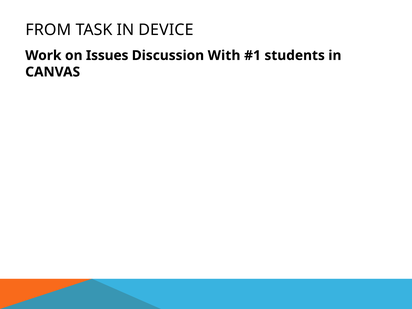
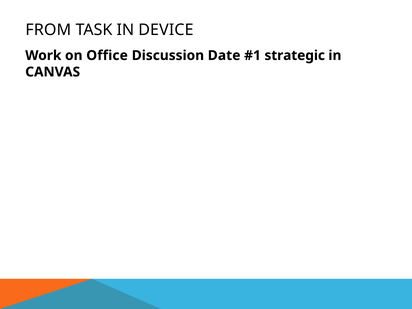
Issues: Issues -> Office
With: With -> Date
students: students -> strategic
